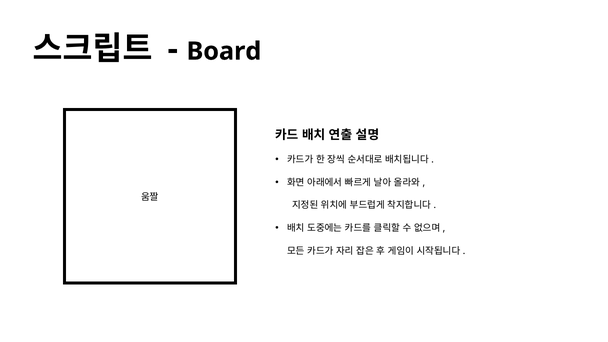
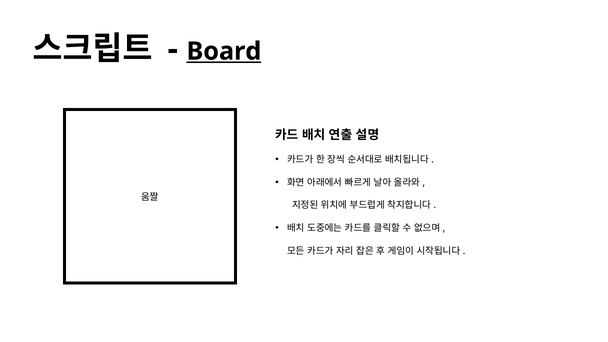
Board underline: none -> present
